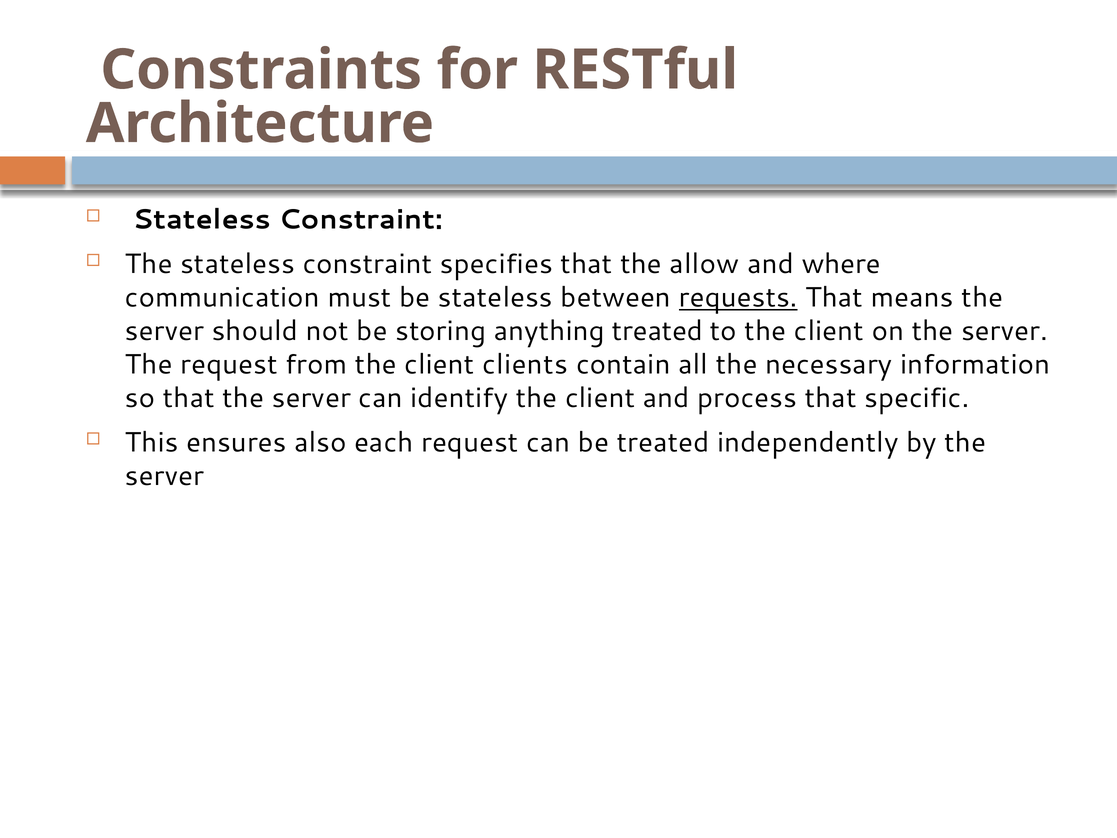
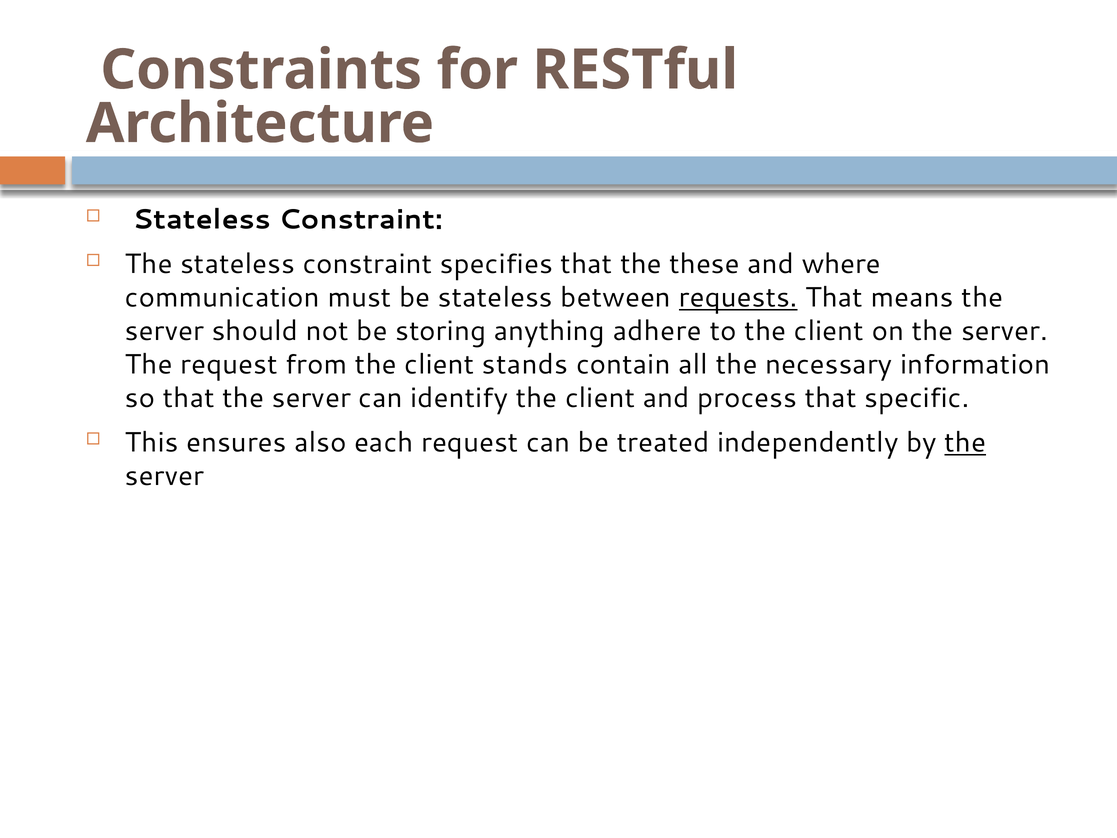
allow: allow -> these
anything treated: treated -> adhere
clients: clients -> stands
the at (965, 442) underline: none -> present
